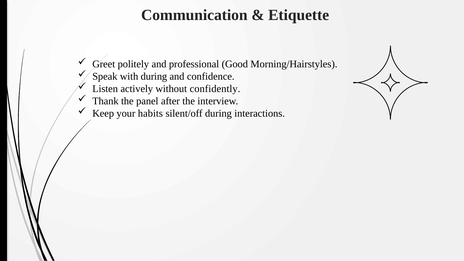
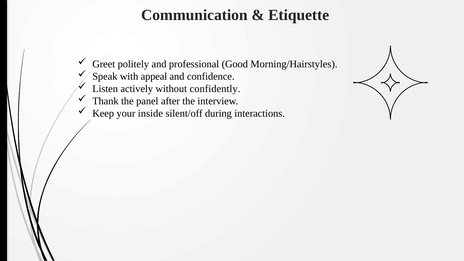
with during: during -> appeal
habits: habits -> inside
